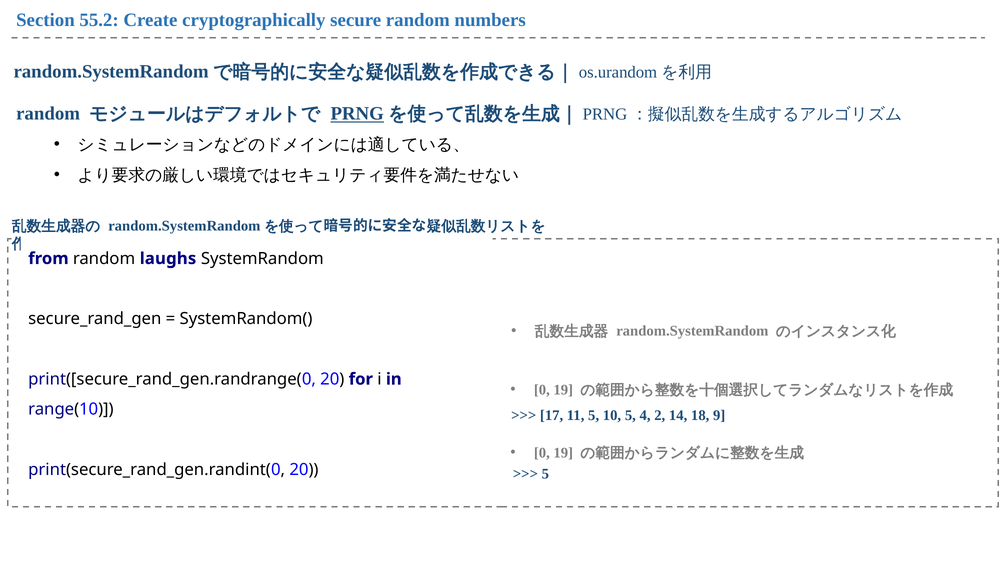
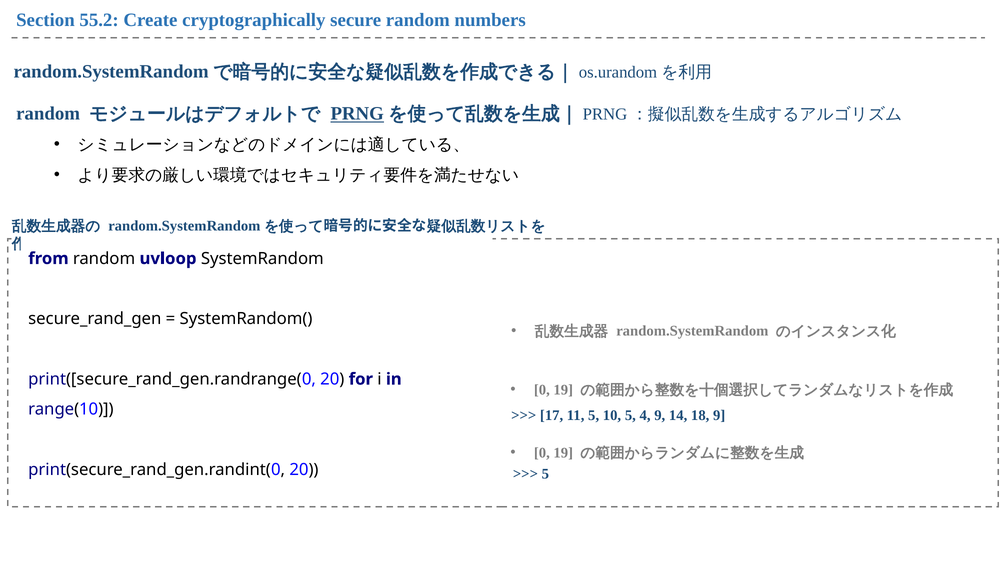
laughs: laughs -> uvloop
4 2: 2 -> 9
